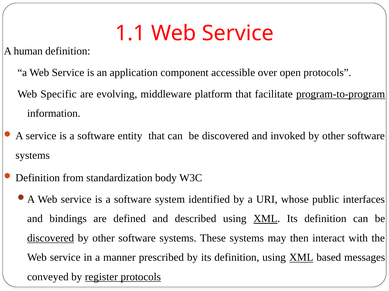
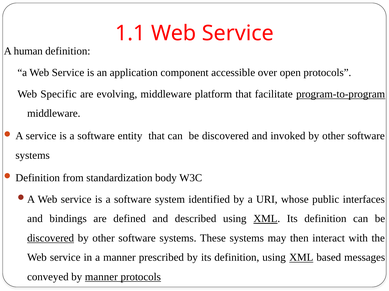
information at (54, 114): information -> middleware
by register: register -> manner
